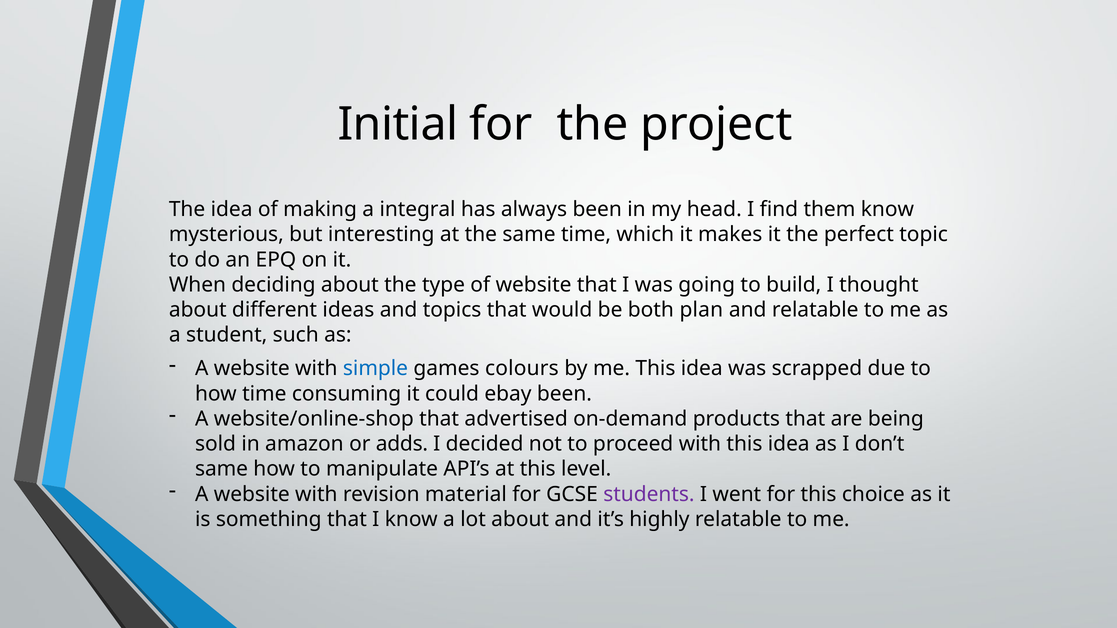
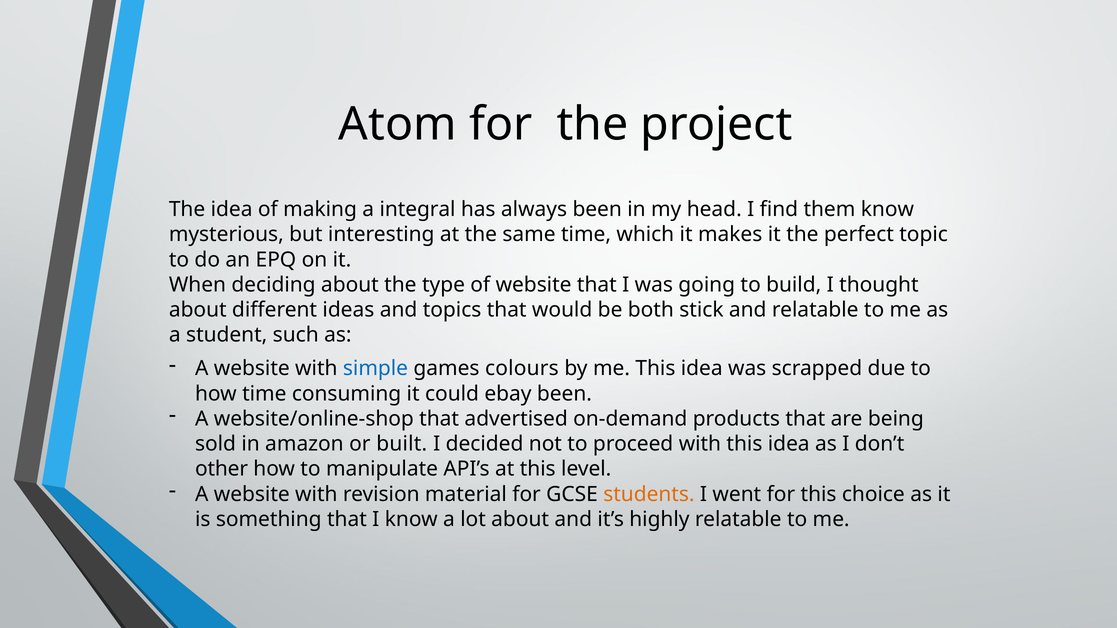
Initial: Initial -> Atom
plan: plan -> stick
adds: adds -> built
same at (222, 469): same -> other
students colour: purple -> orange
